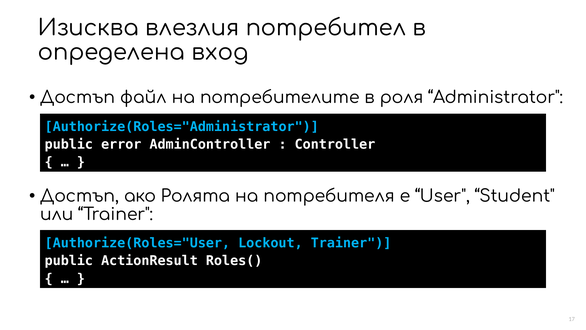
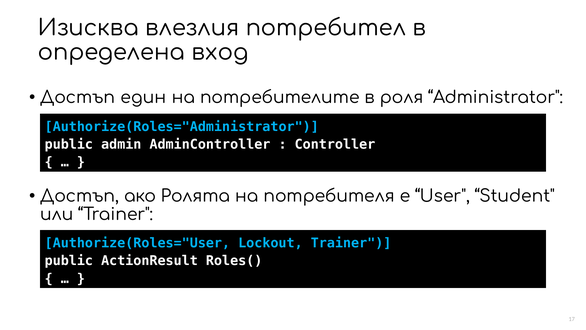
файл: файл -> един
error: error -> admin
